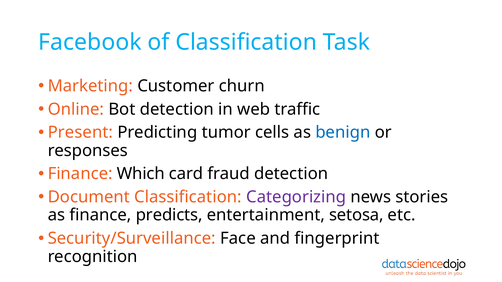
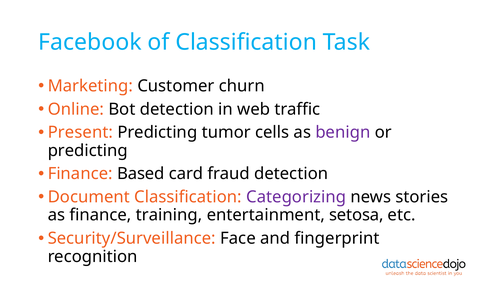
benign colour: blue -> purple
responses at (88, 151): responses -> predicting
Which: Which -> Based
predicts: predicts -> training
